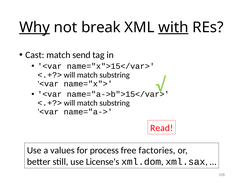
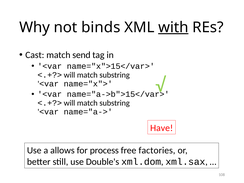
Why underline: present -> none
break: break -> binds
Read: Read -> Have
values: values -> allows
License's: License's -> Double's
